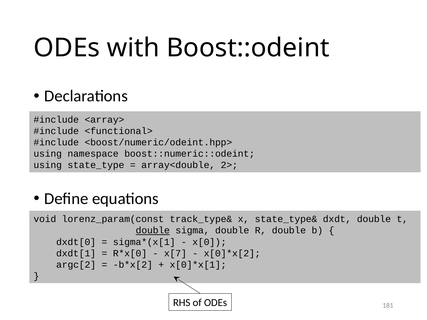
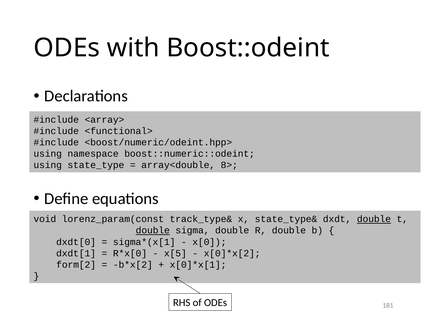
2>: 2> -> 8>
double at (374, 219) underline: none -> present
x[7: x[7 -> x[5
argc[2: argc[2 -> form[2
